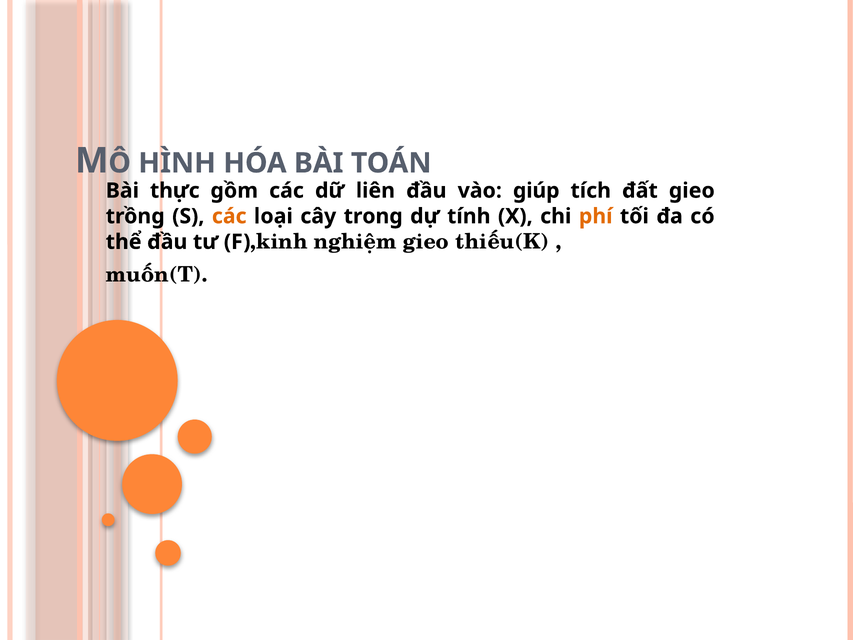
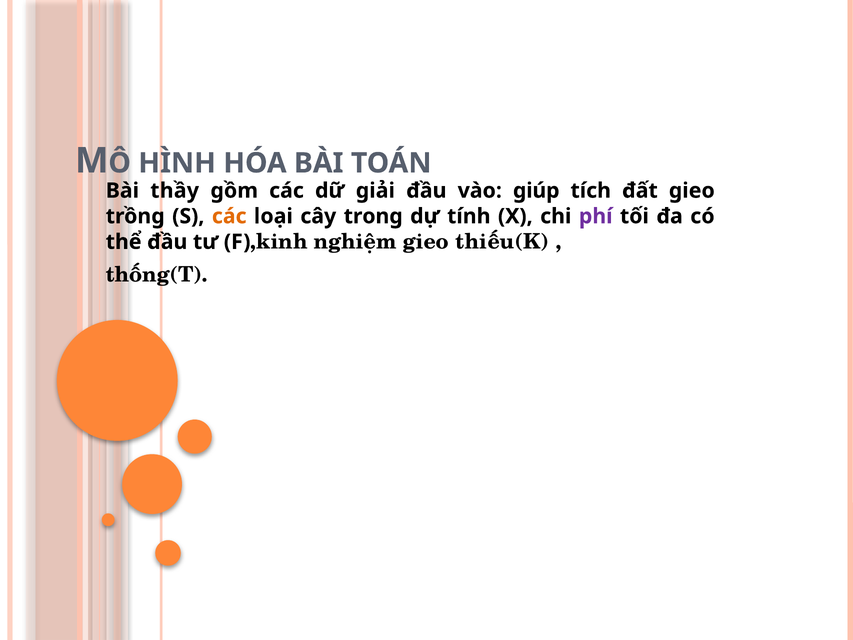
thực: thực -> thầy
liên: liên -> giải
phí colour: orange -> purple
muốn(T: muốn(T -> thống(T
